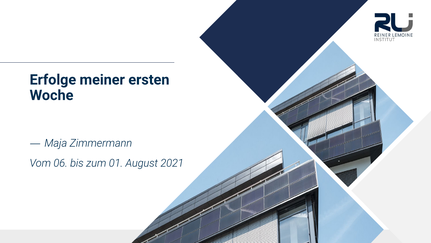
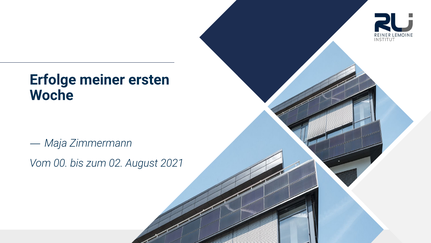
06: 06 -> 00
01: 01 -> 02
